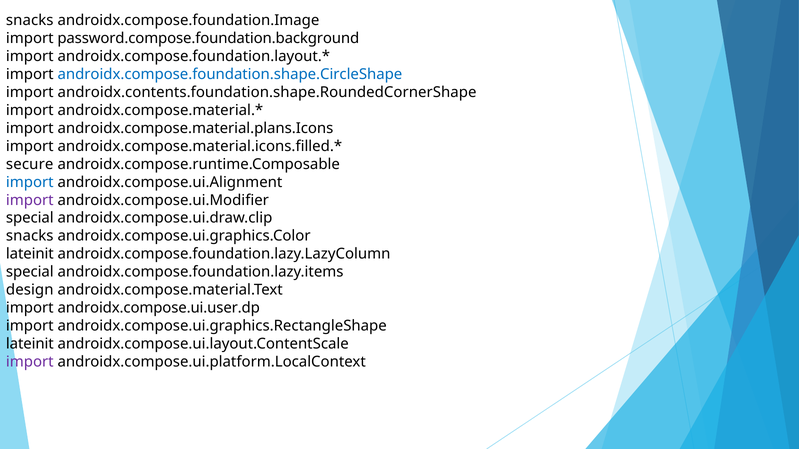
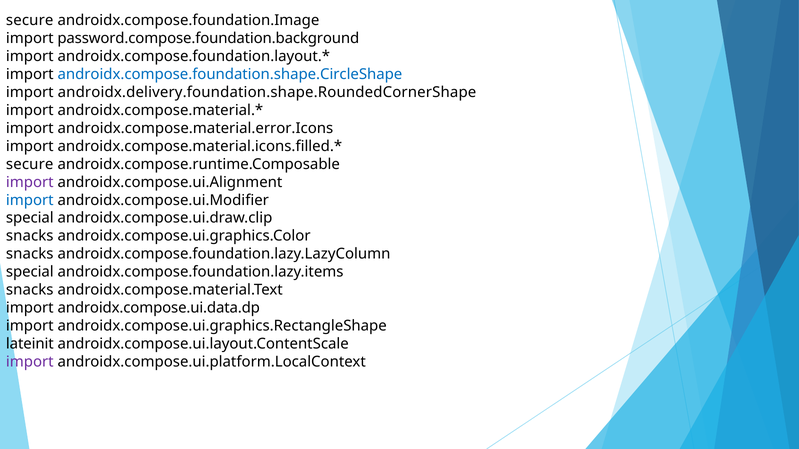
snacks at (30, 21): snacks -> secure
androidx.contents.foundation.shape.RoundedCornerShape: androidx.contents.foundation.shape.RoundedCornerShape -> androidx.delivery.foundation.shape.RoundedCornerShape
androidx.compose.material.plans.Icons: androidx.compose.material.plans.Icons -> androidx.compose.material.error.Icons
import at (30, 182) colour: blue -> purple
import at (30, 200) colour: purple -> blue
lateinit at (30, 254): lateinit -> snacks
design at (30, 290): design -> snacks
androidx.compose.ui.user.dp: androidx.compose.ui.user.dp -> androidx.compose.ui.data.dp
